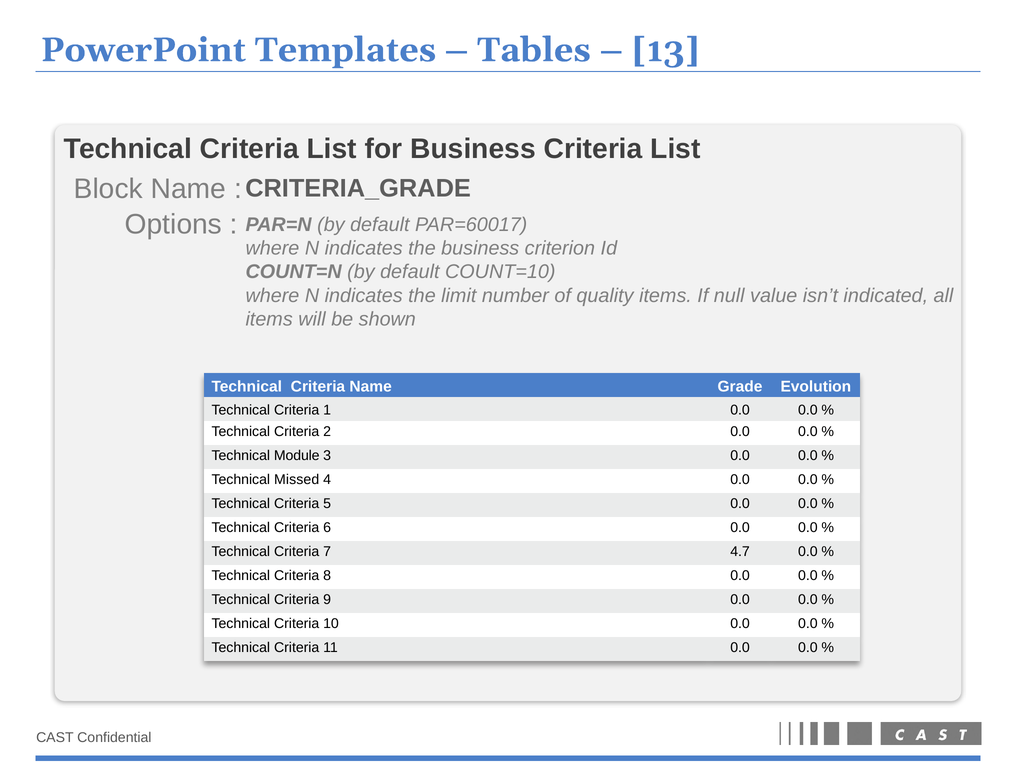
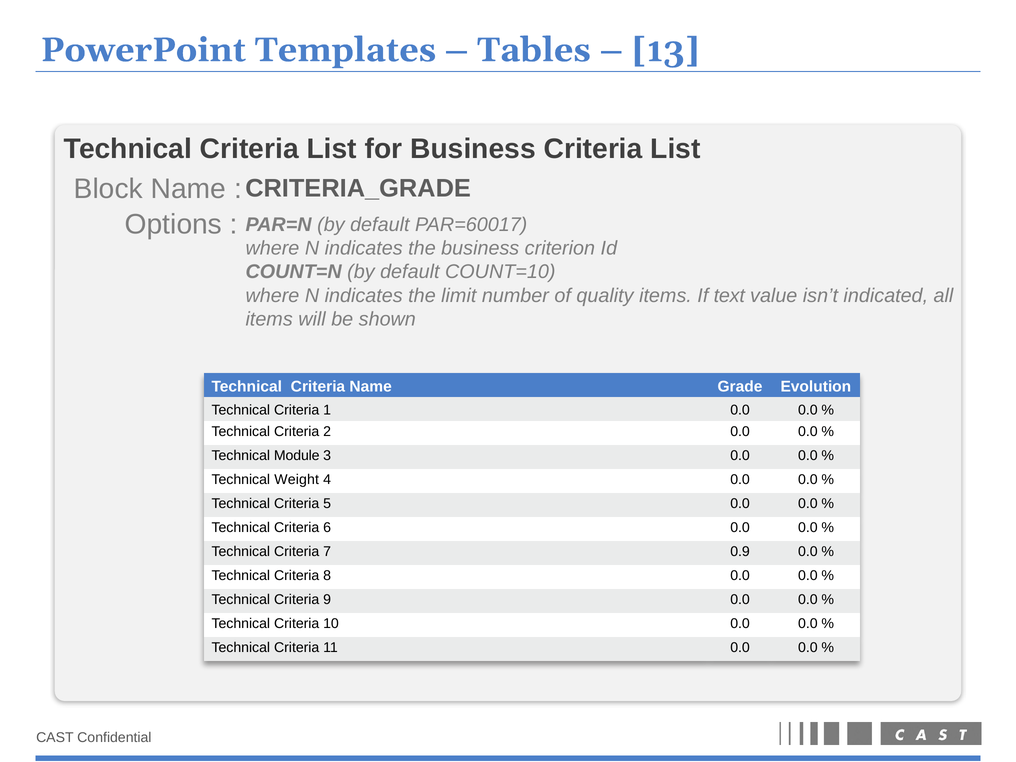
null: null -> text
Missed: Missed -> Weight
4.7: 4.7 -> 0.9
